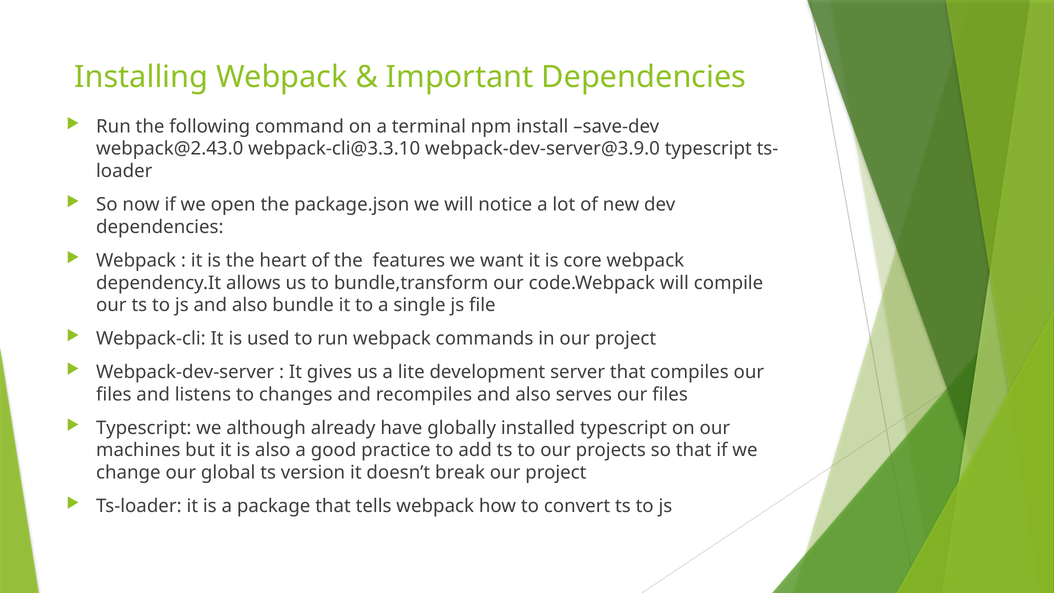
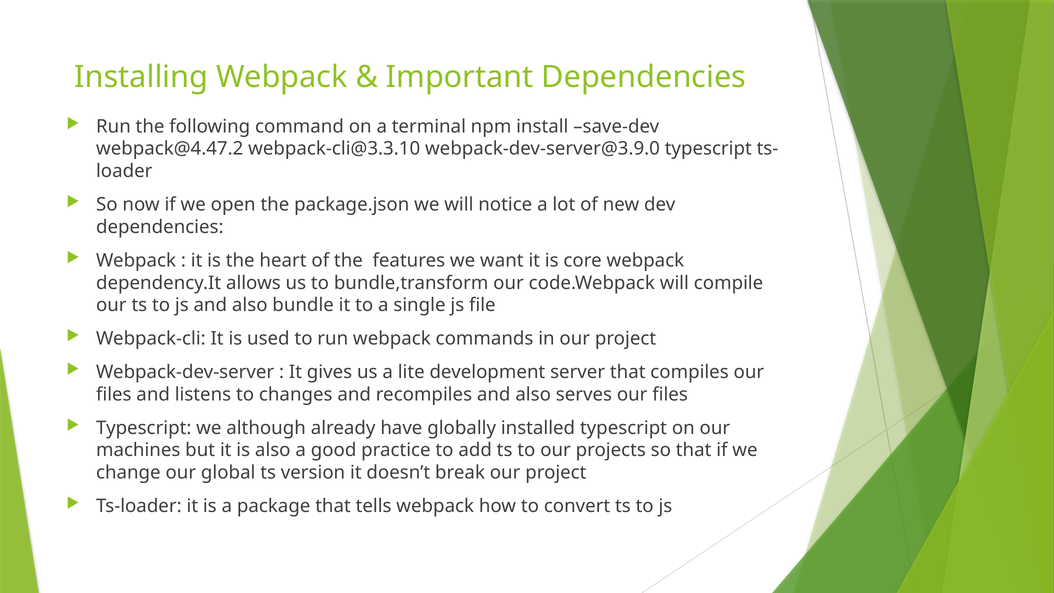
webpack@2.43.0: webpack@2.43.0 -> webpack@4.47.2
